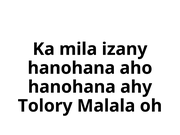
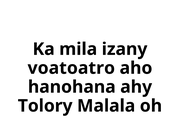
hanohana at (71, 68): hanohana -> voatoatro
